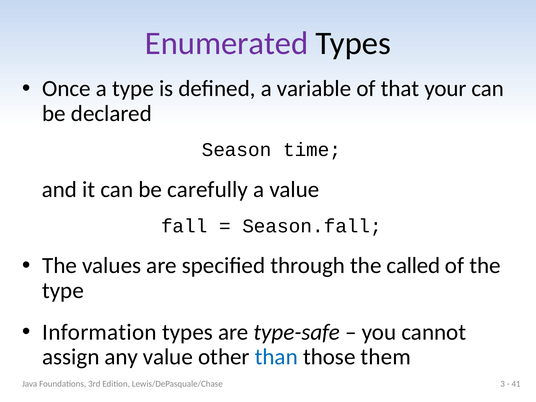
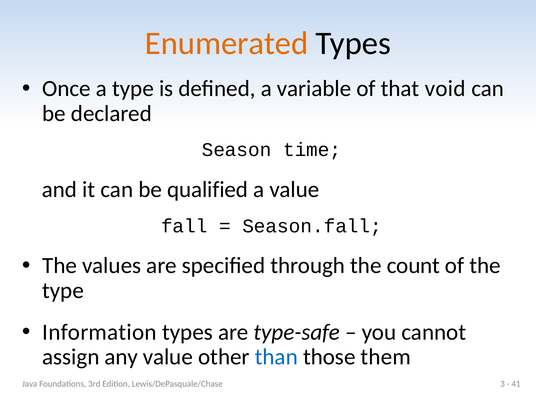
Enumerated colour: purple -> orange
your: your -> void
carefully: carefully -> qualified
called: called -> count
